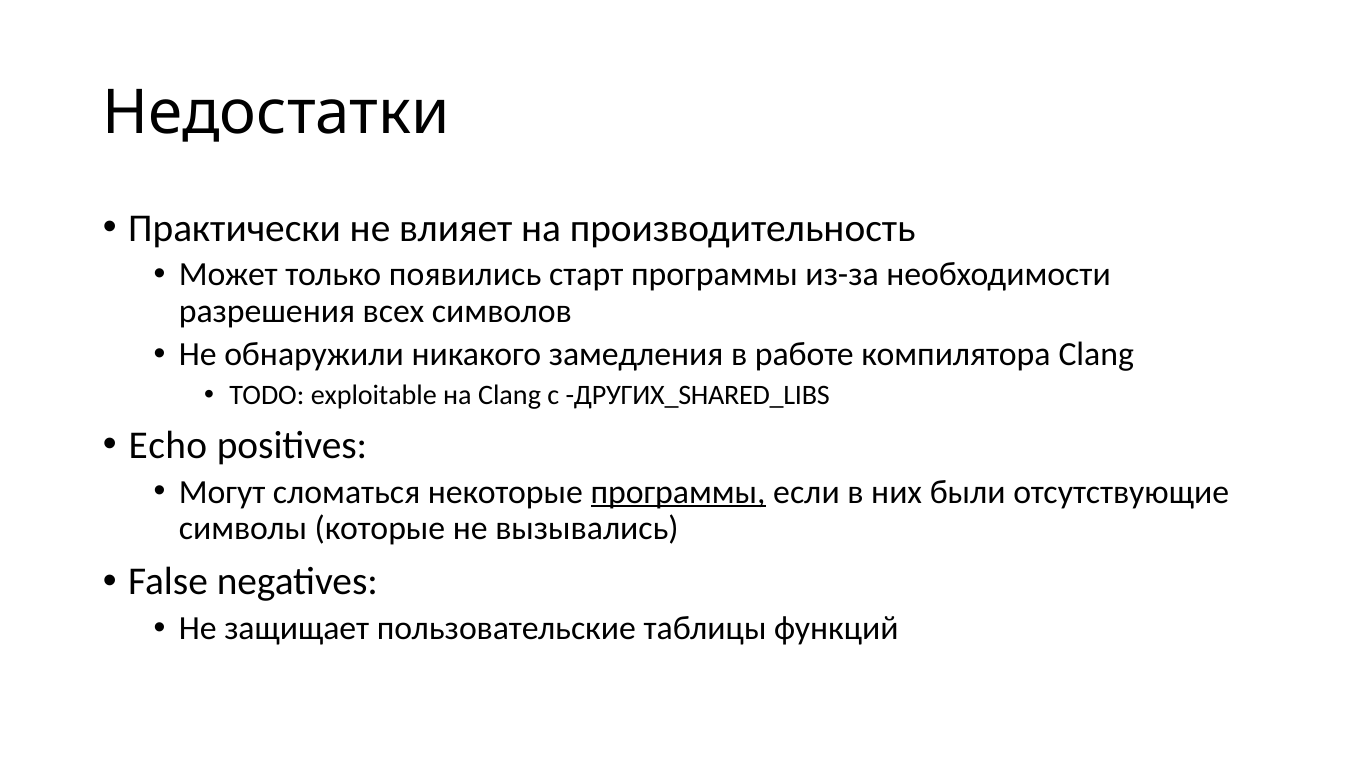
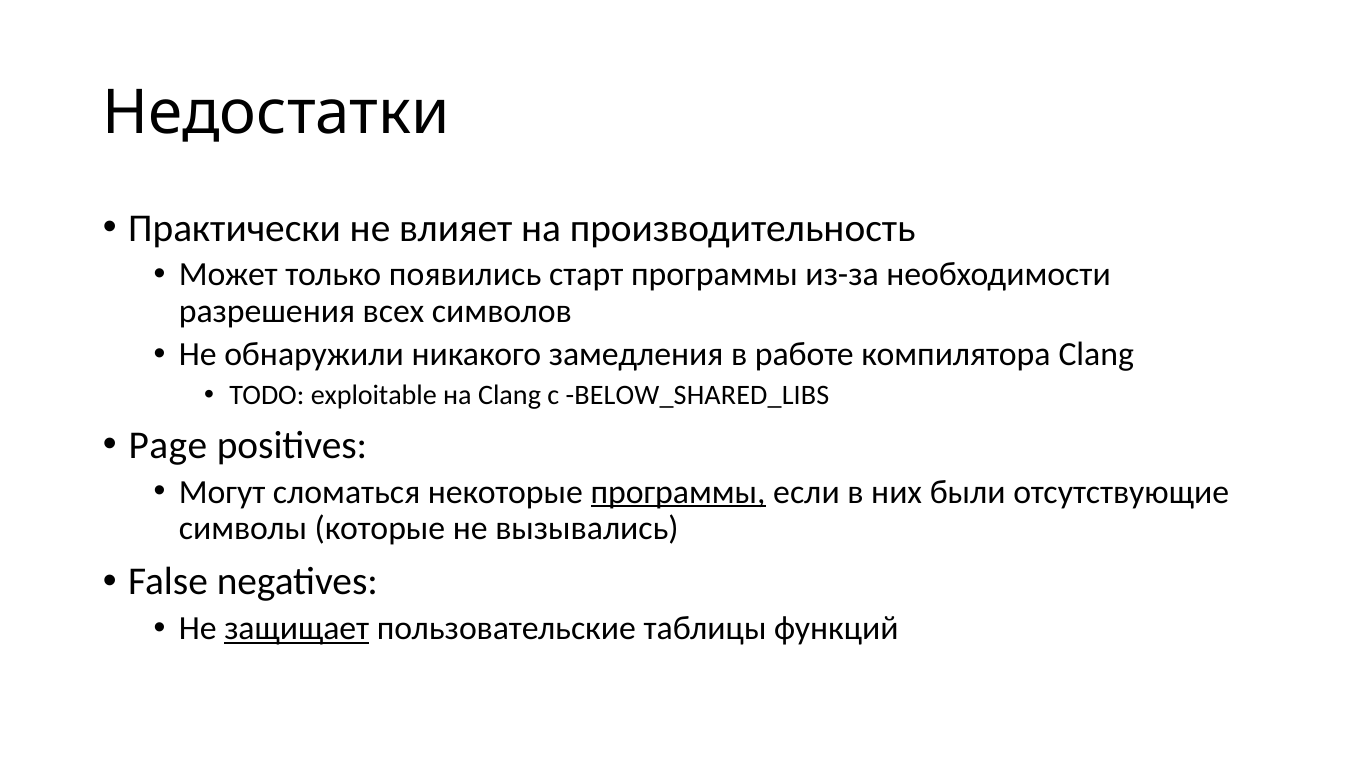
ДРУГИХ_SHARED_LIBS: ДРУГИХ_SHARED_LIBS -> BELOW_SHARED_LIBS
Echo: Echo -> Page
защищает underline: none -> present
